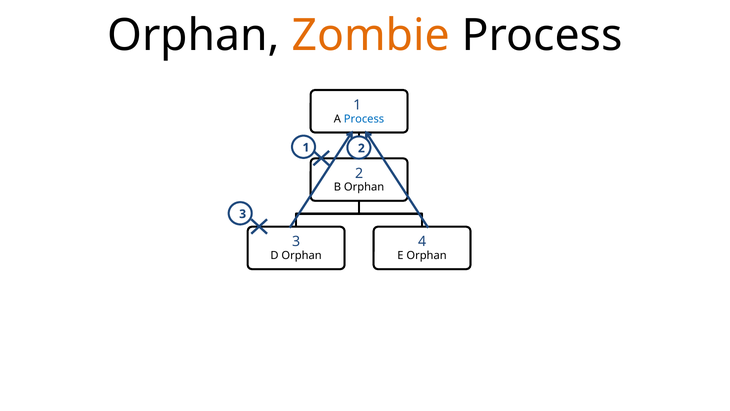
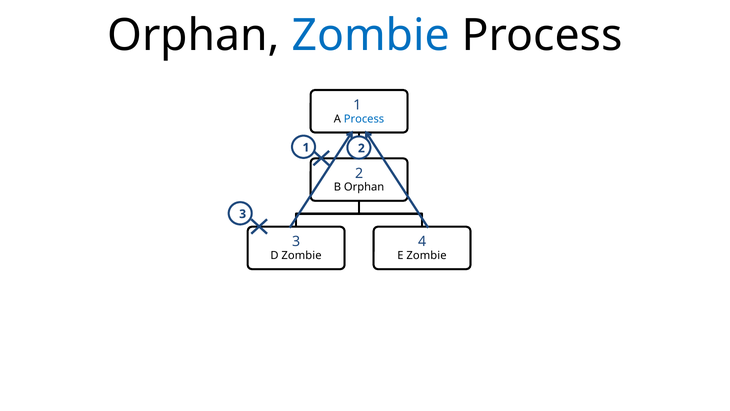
Zombie at (371, 36) colour: orange -> blue
Orphan at (302, 255): Orphan -> Zombie
Orphan at (427, 255): Orphan -> Zombie
